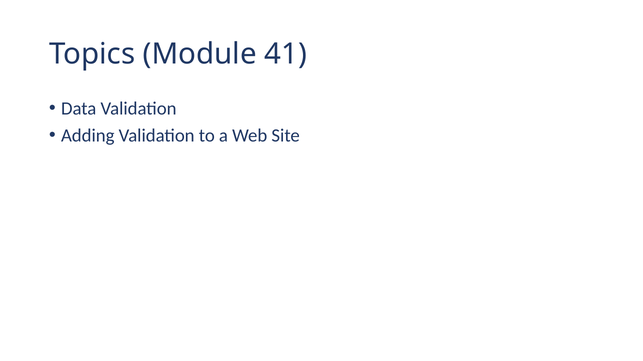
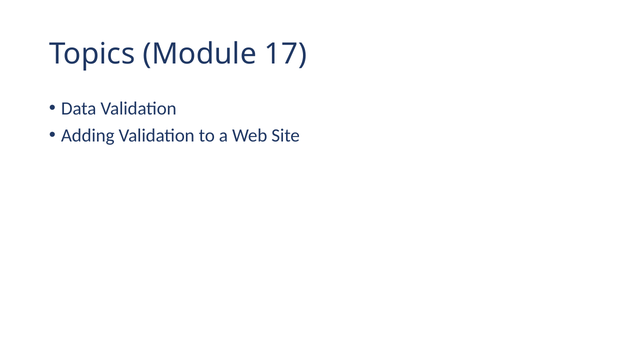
41: 41 -> 17
